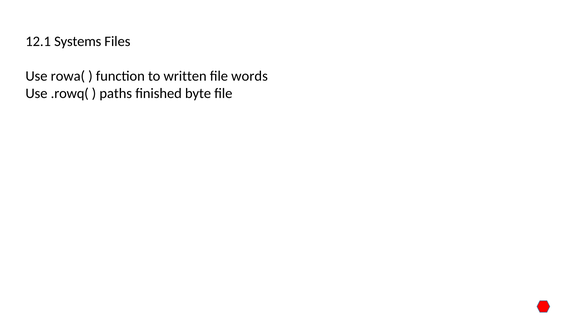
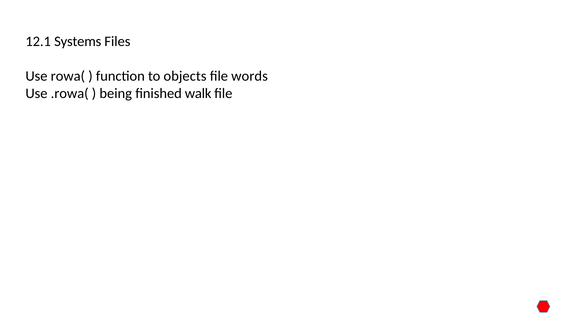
written: written -> objects
.rowq(: .rowq( -> .rowa(
paths: paths -> being
byte: byte -> walk
